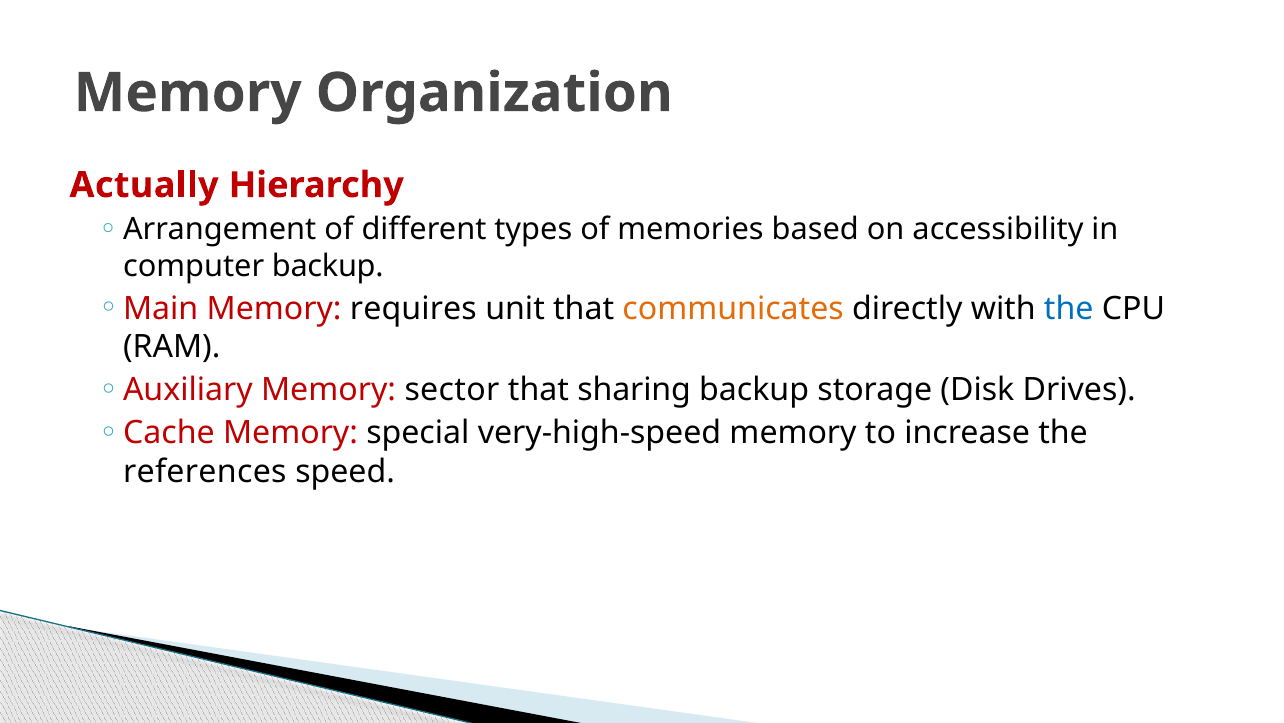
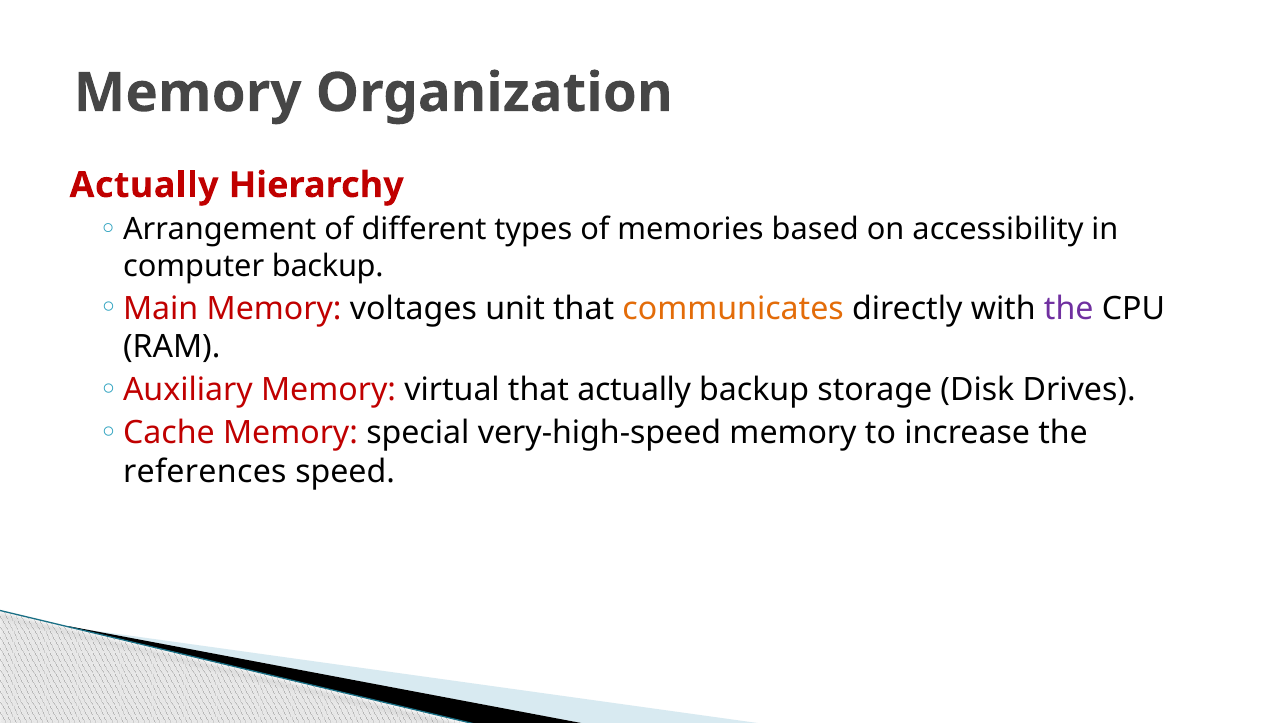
requires: requires -> voltages
the at (1069, 308) colour: blue -> purple
sector: sector -> virtual
that sharing: sharing -> actually
